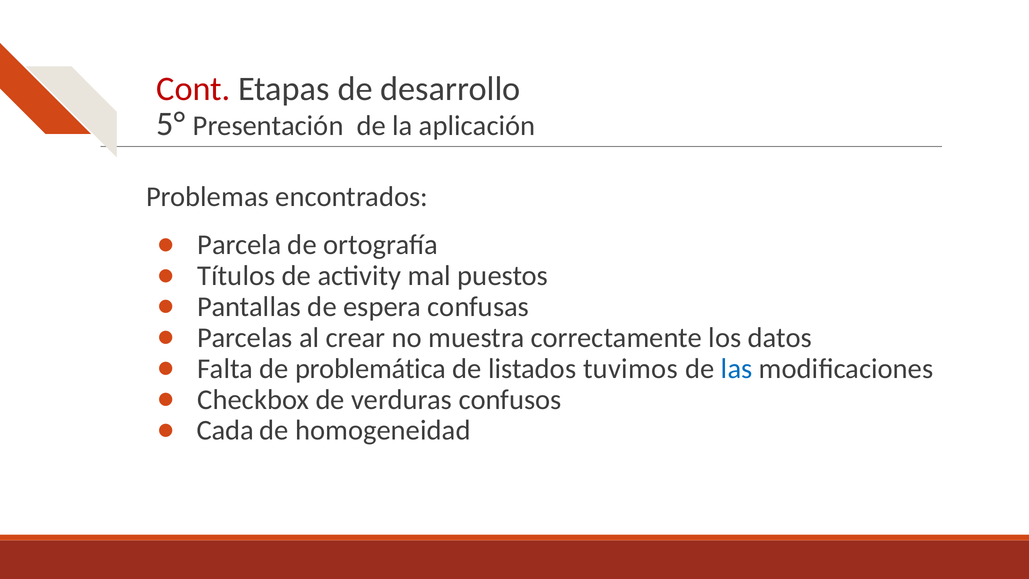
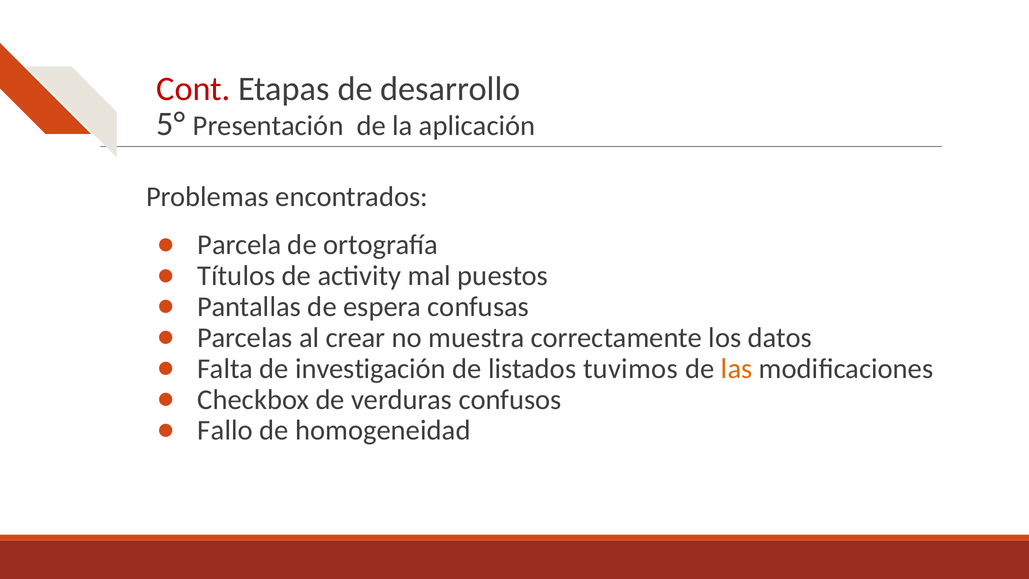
problemática: problemática -> investigación
las colour: blue -> orange
Cada: Cada -> Fallo
